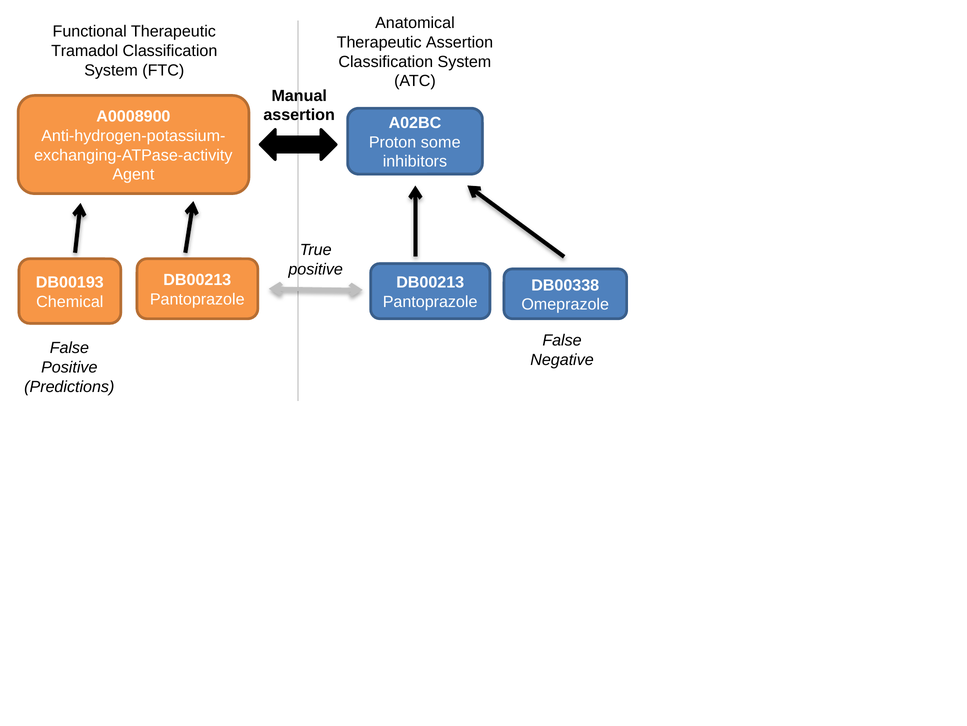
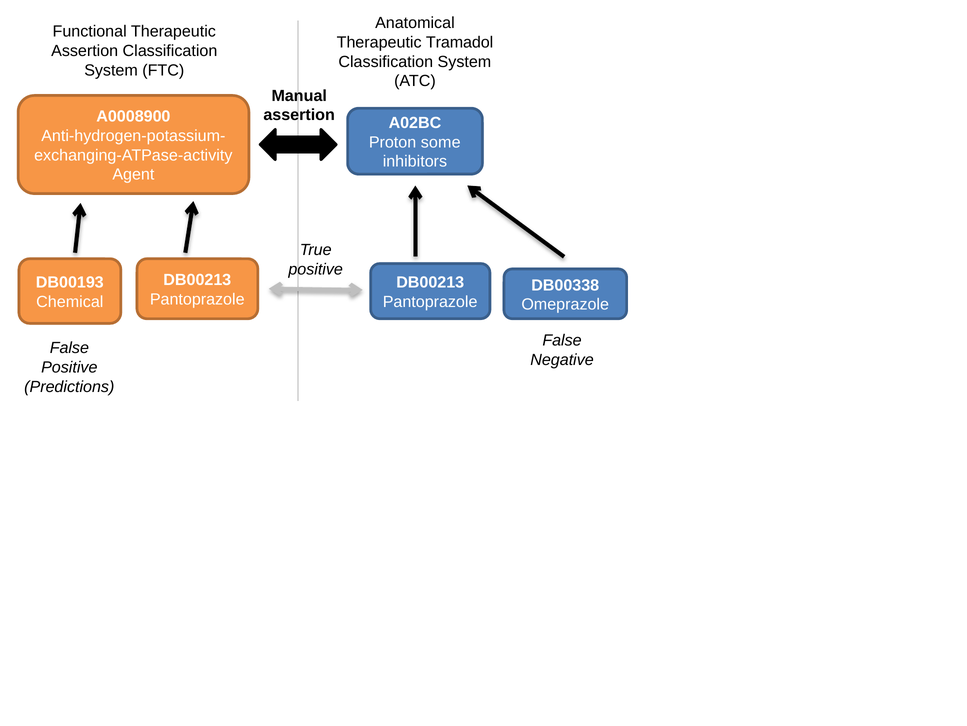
Therapeutic Assertion: Assertion -> Tramadol
Tramadol at (85, 51): Tramadol -> Assertion
